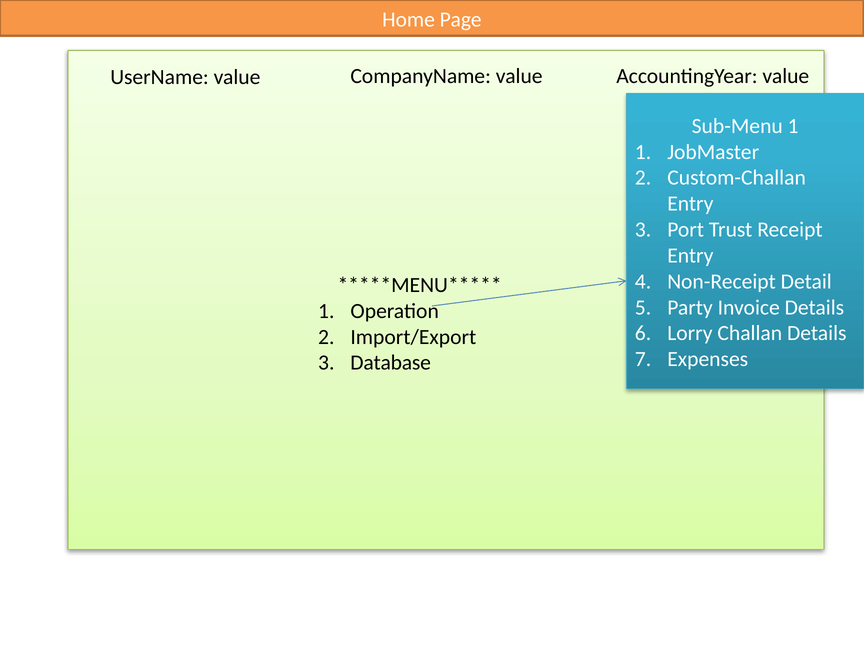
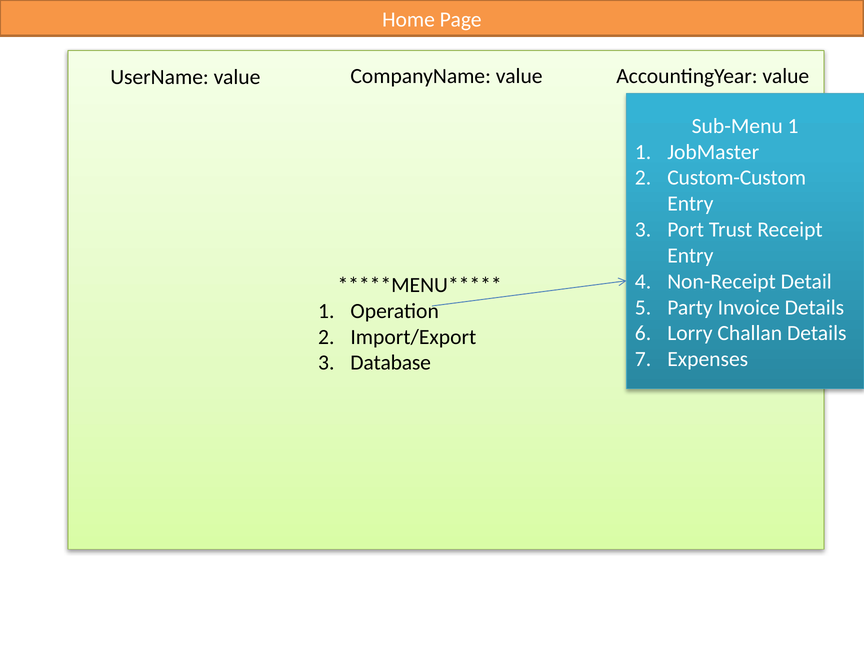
Custom-Challan: Custom-Challan -> Custom-Custom
